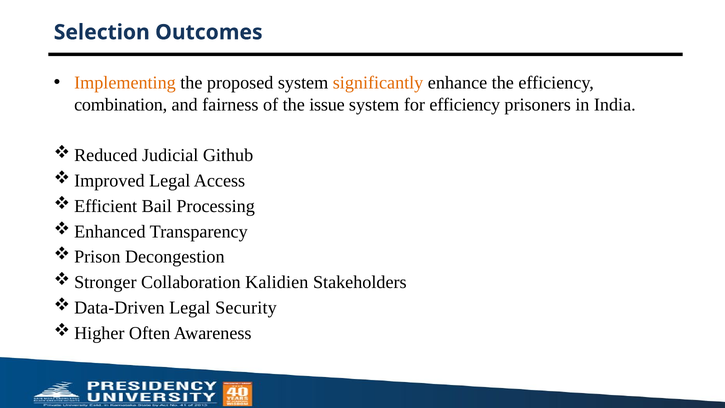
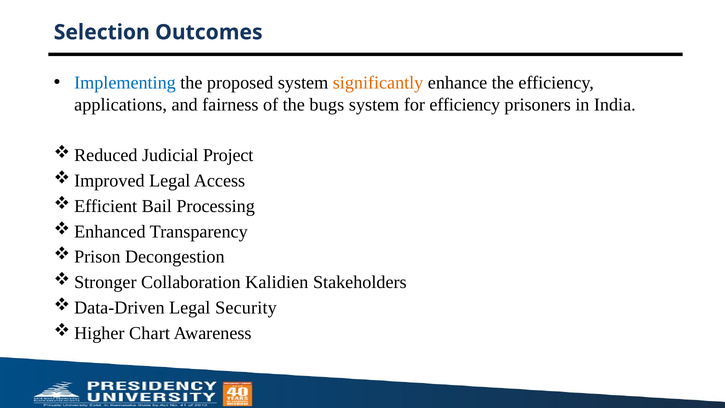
Implementing colour: orange -> blue
combination: combination -> applications
issue: issue -> bugs
Github: Github -> Project
Often: Often -> Chart
